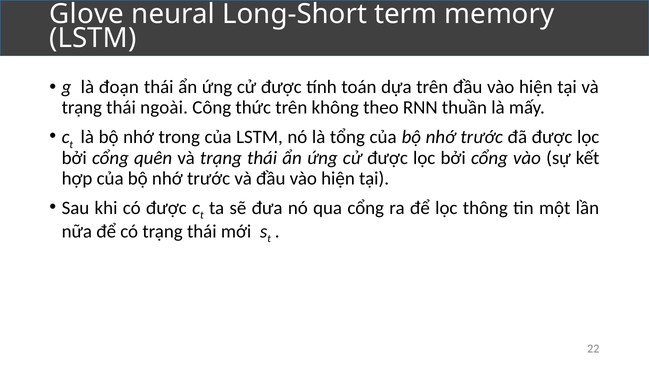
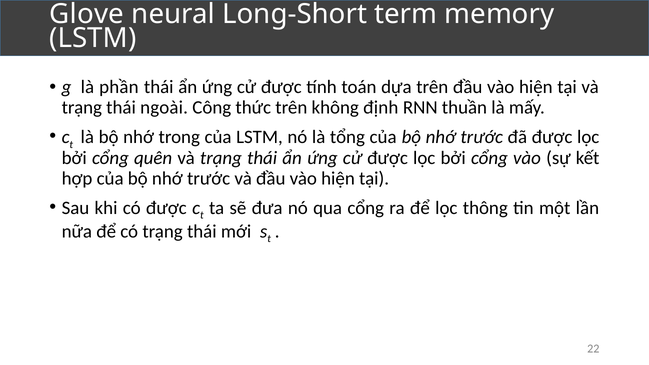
đoạn: đoạn -> phần
theo: theo -> định
